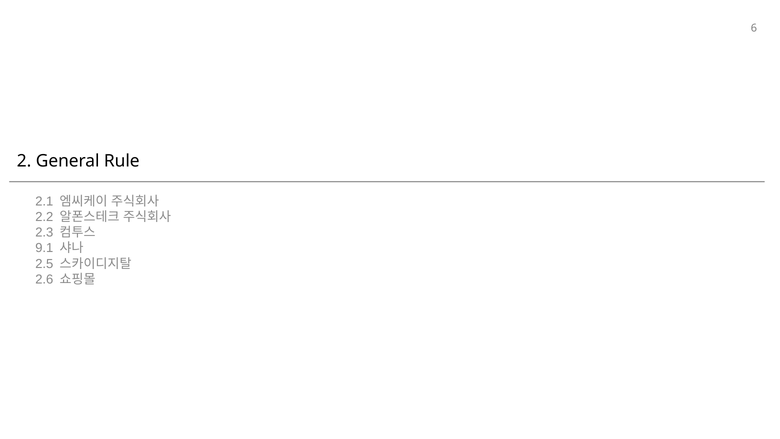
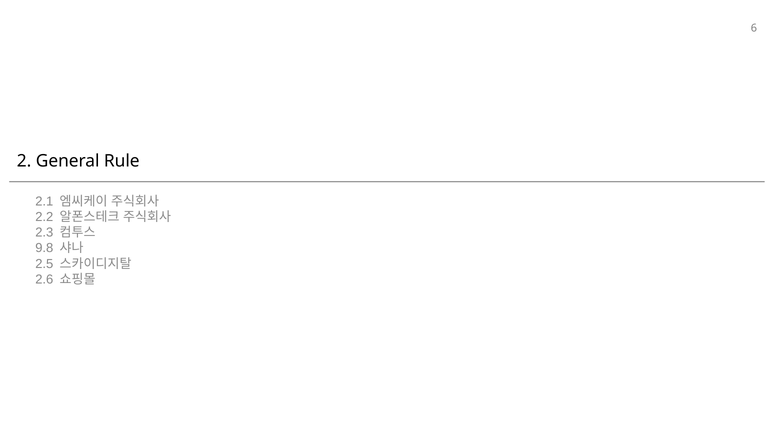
9.1: 9.1 -> 9.8
